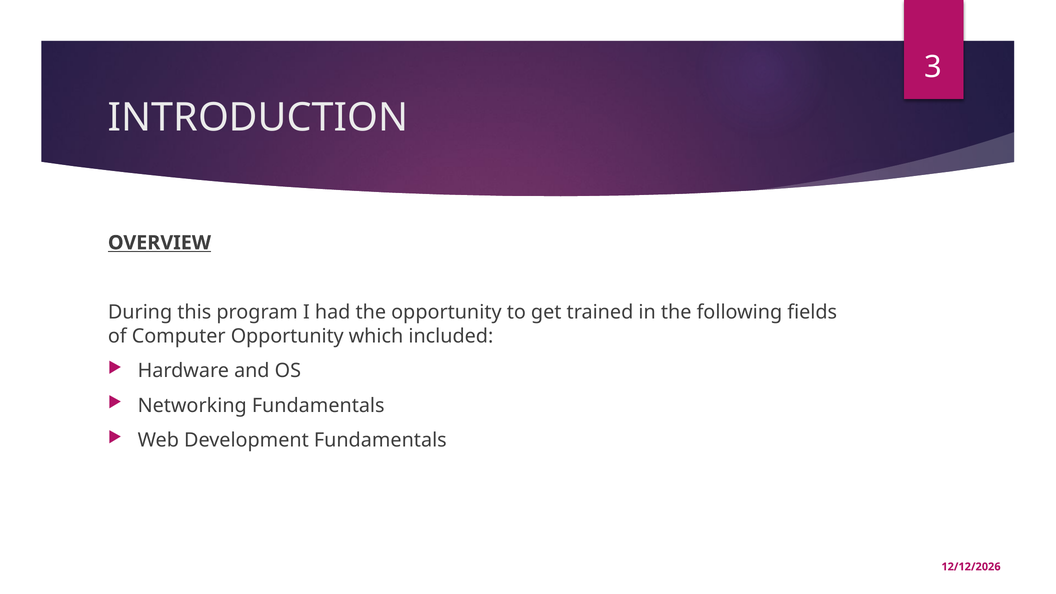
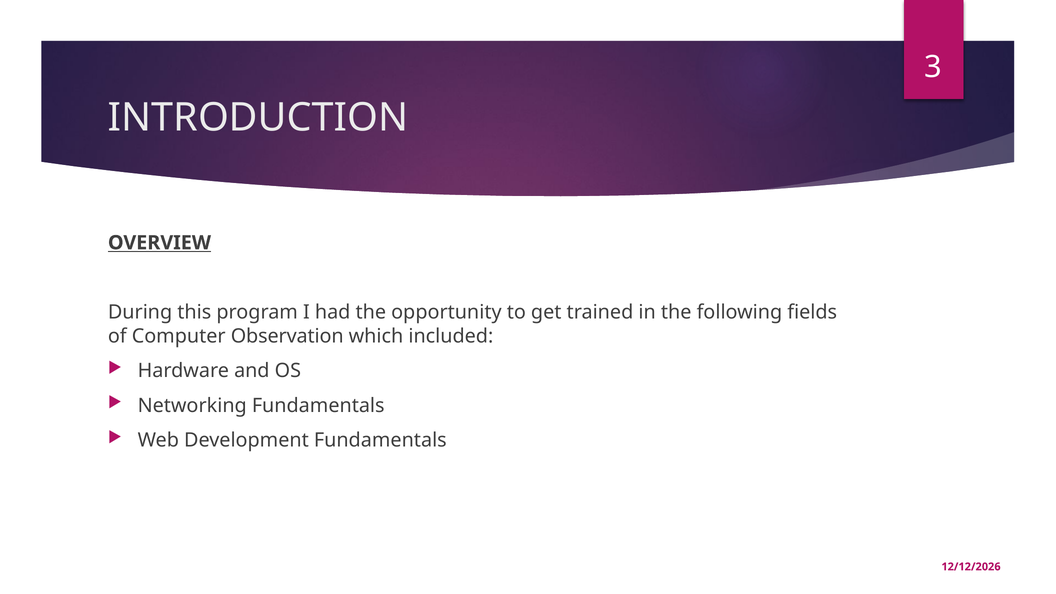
Computer Opportunity: Opportunity -> Observation
